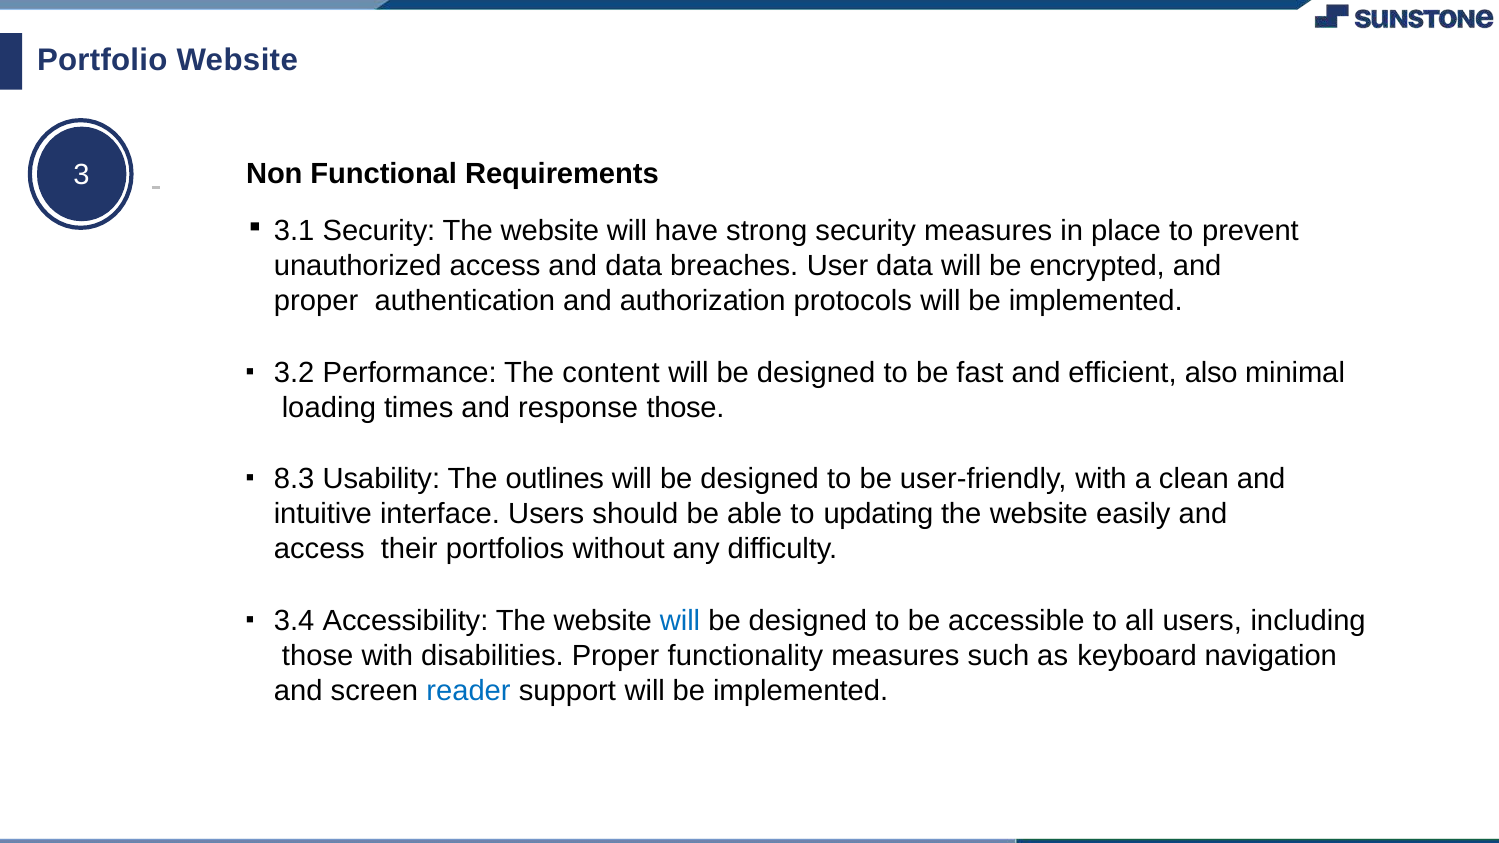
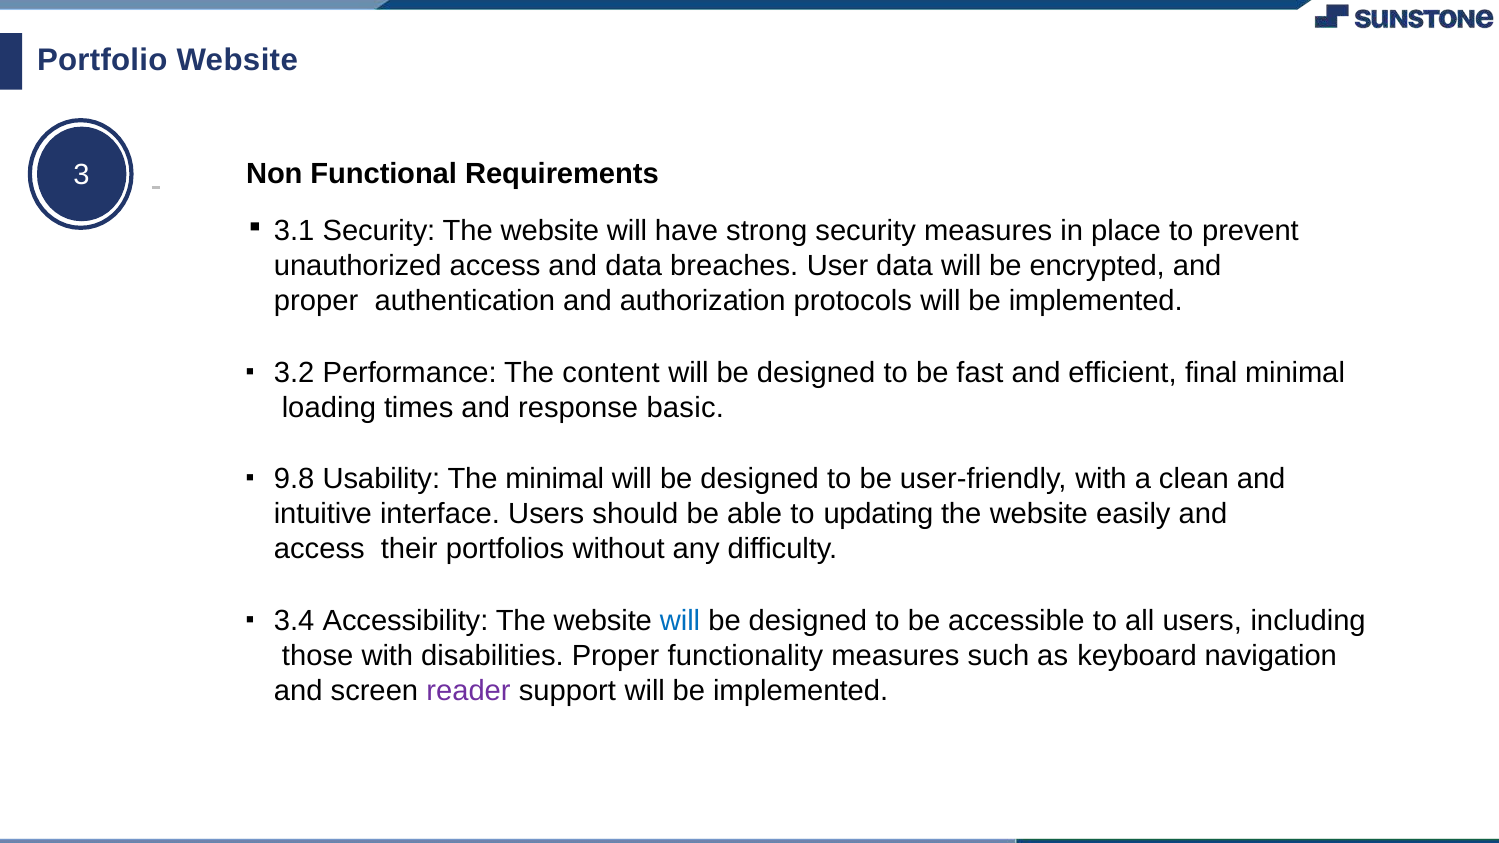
also: also -> final
response those: those -> basic
8.3: 8.3 -> 9.8
The outlines: outlines -> minimal
reader colour: blue -> purple
